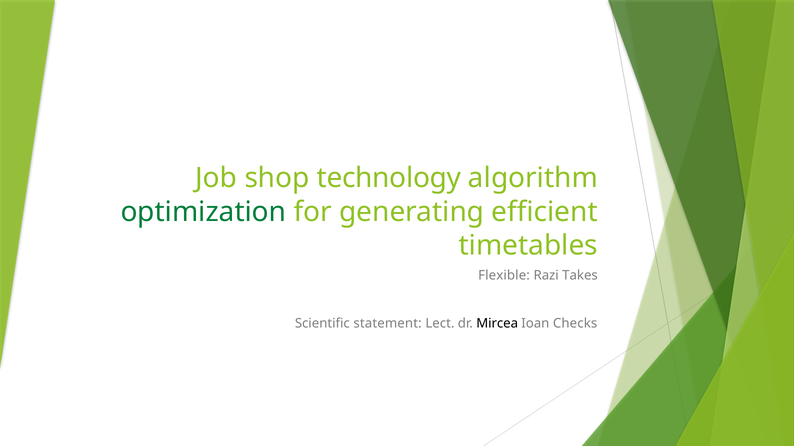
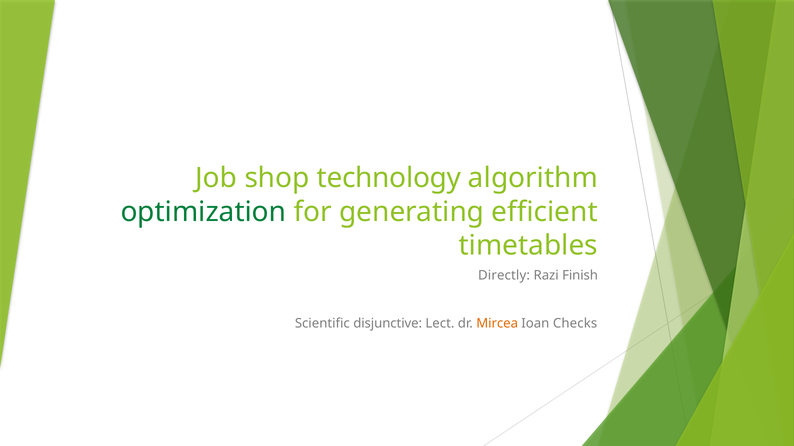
Flexible: Flexible -> Directly
Takes: Takes -> Finish
statement: statement -> disjunctive
Mircea colour: black -> orange
